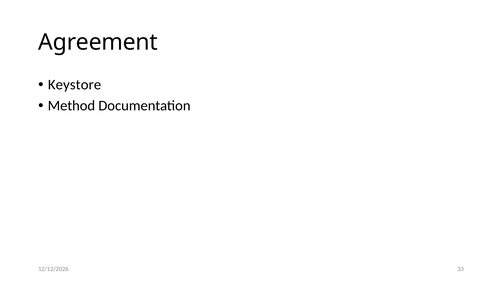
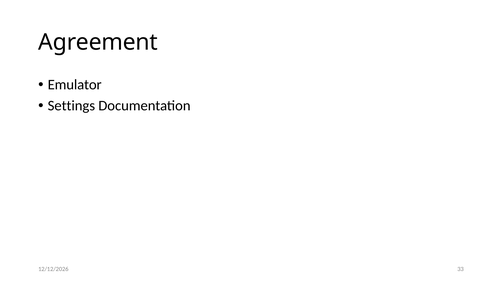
Keystore: Keystore -> Emulator
Method: Method -> Settings
